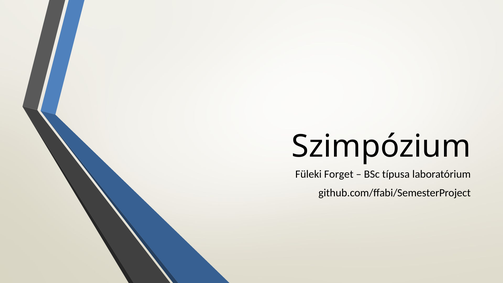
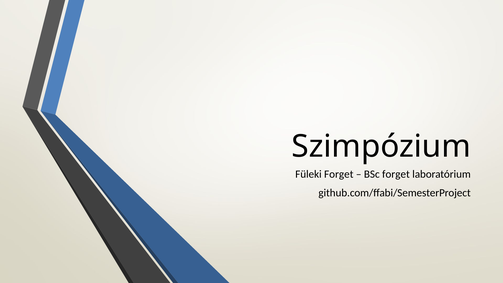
BSc típusa: típusa -> forget
